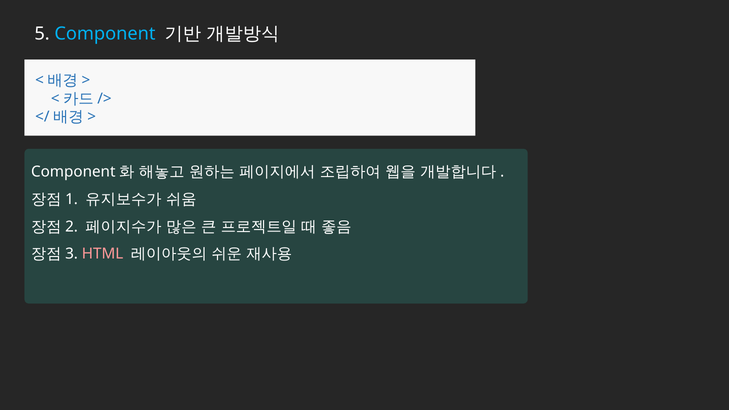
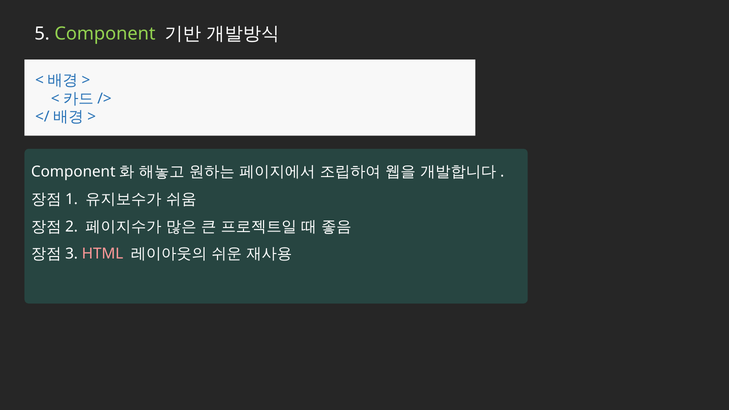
Component colour: light blue -> light green
